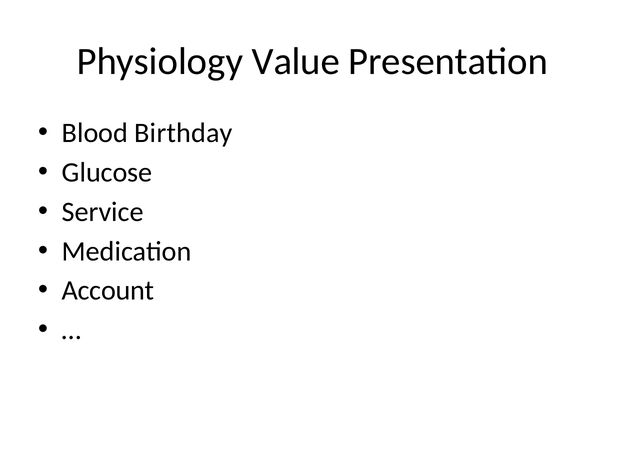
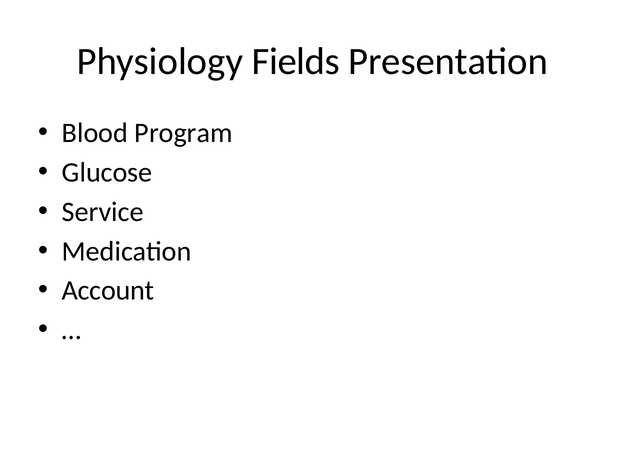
Value: Value -> Fields
Birthday: Birthday -> Program
